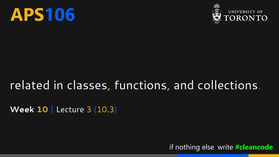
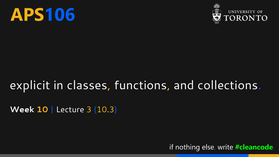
related: related -> explicit
